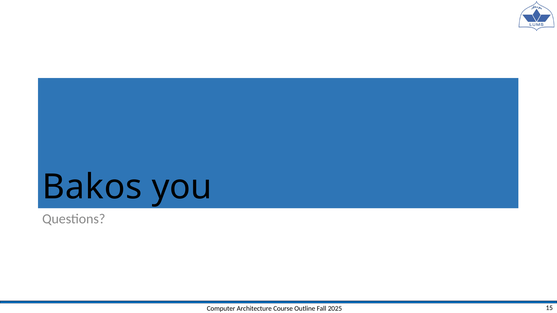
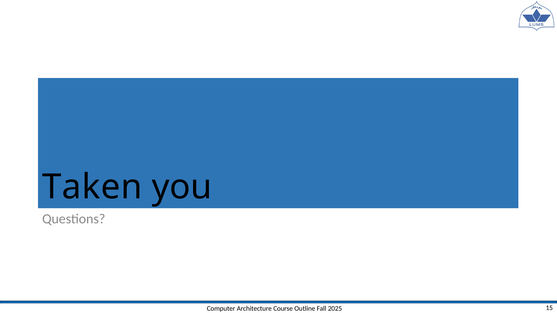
Bakos: Bakos -> Taken
